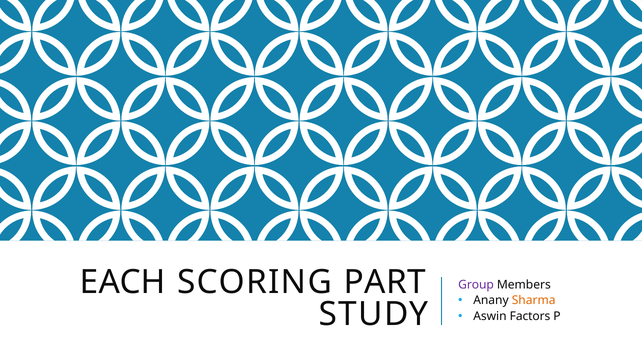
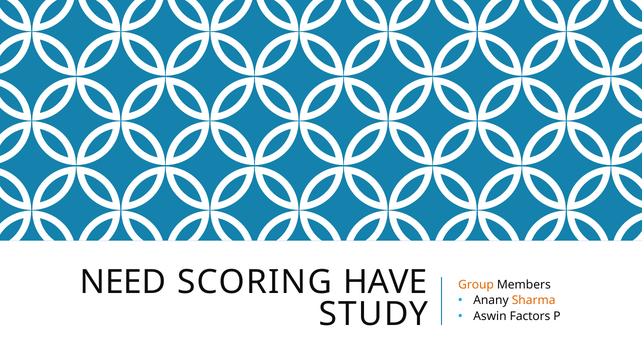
EACH: EACH -> NEED
PART: PART -> HAVE
Group colour: purple -> orange
